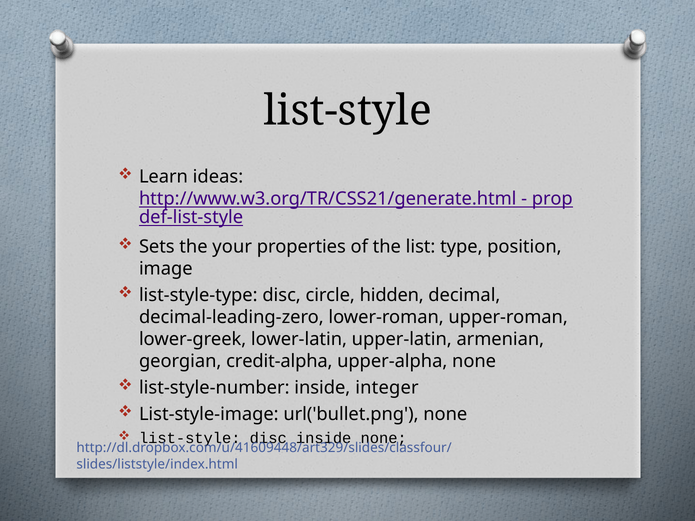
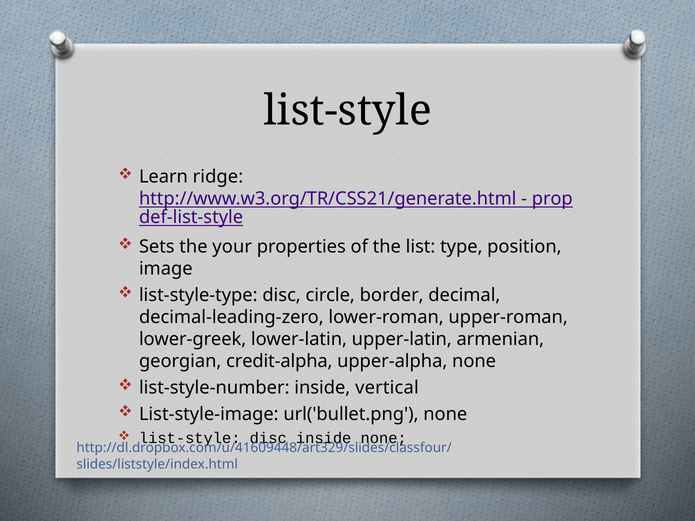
ideas: ideas -> ridge
hidden: hidden -> border
integer: integer -> vertical
